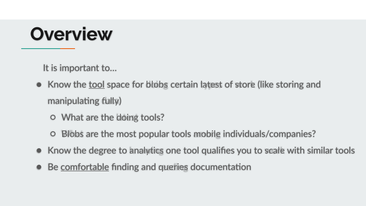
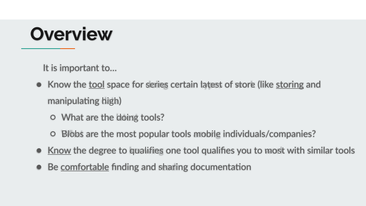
for blobs: blobs -> series
storing underline: none -> present
fully: fully -> high
Know at (59, 150) underline: none -> present
to analytics: analytics -> qualifies
to scale: scale -> most
queries: queries -> sharing
